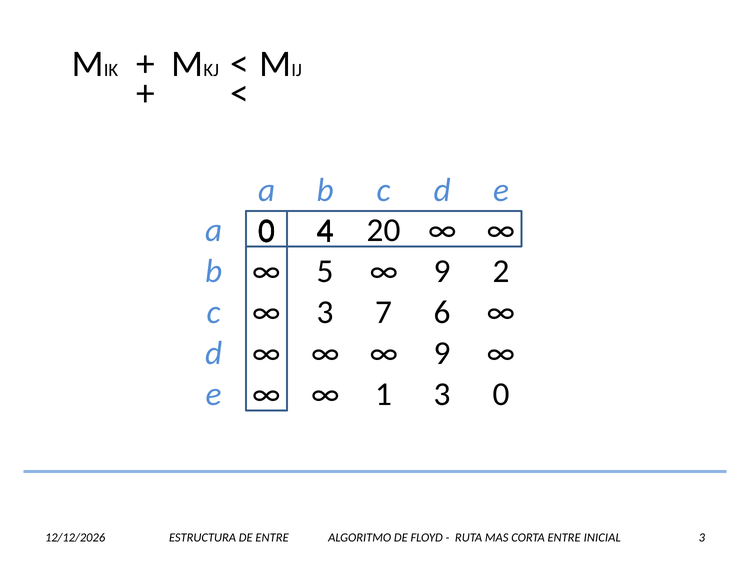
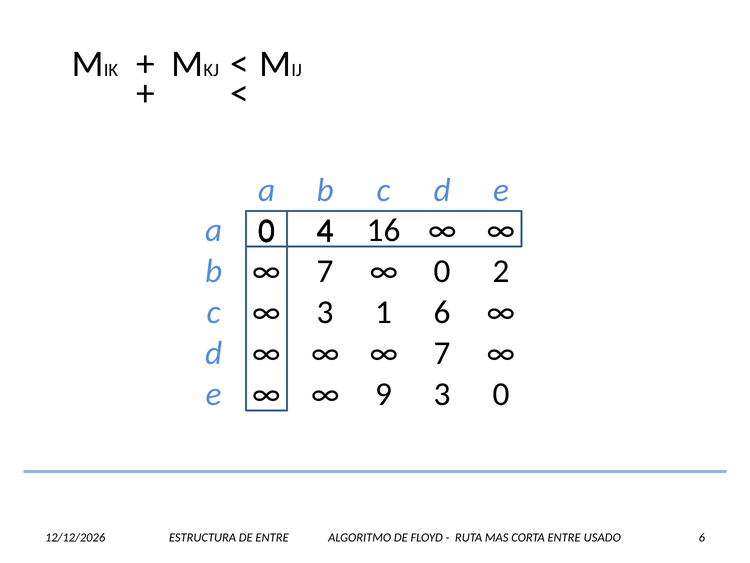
20: 20 -> 16
5 at (325, 271): 5 -> 7
9 at (442, 271): 9 -> 0
7: 7 -> 1
9 at (442, 353): 9 -> 7
1: 1 -> 9
3 at (702, 537): 3 -> 6
INICIAL: INICIAL -> USADO
